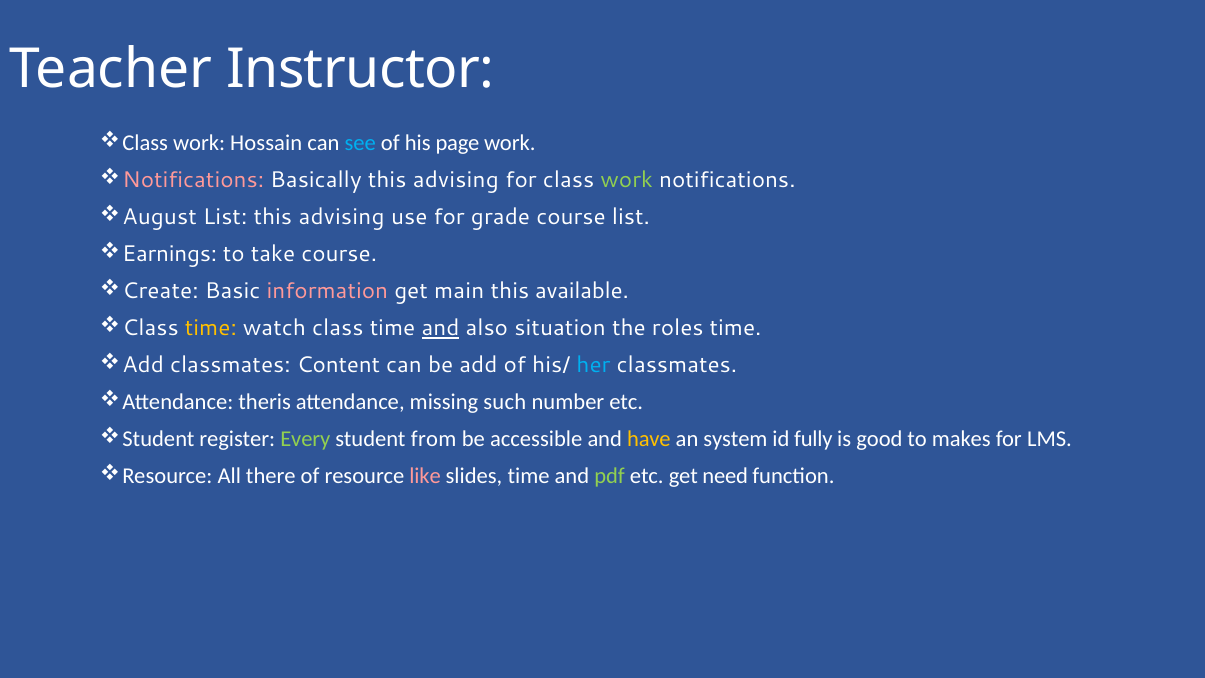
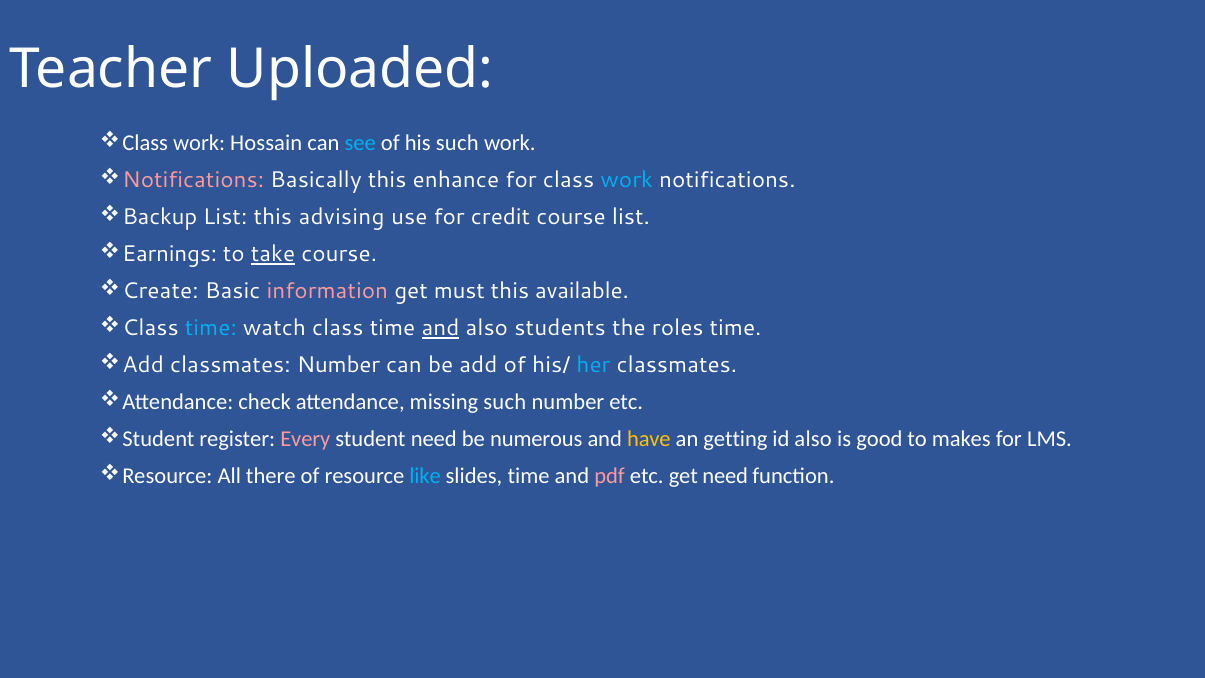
Instructor: Instructor -> Uploaded
his page: page -> such
Basically this advising: advising -> enhance
work at (627, 180) colour: light green -> light blue
August: August -> Backup
grade: grade -> credit
take underline: none -> present
main: main -> must
time at (211, 328) colour: yellow -> light blue
situation: situation -> students
classmates Content: Content -> Number
theris: theris -> check
Every colour: light green -> pink
student from: from -> need
accessible: accessible -> numerous
system: system -> getting
id fully: fully -> also
like colour: pink -> light blue
pdf colour: light green -> pink
